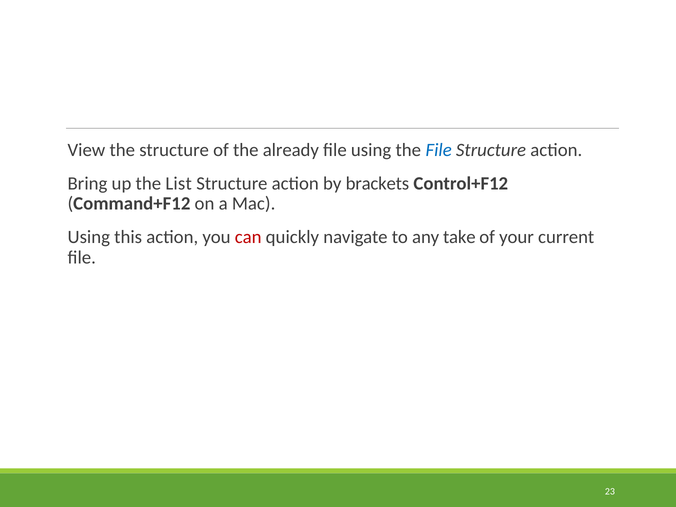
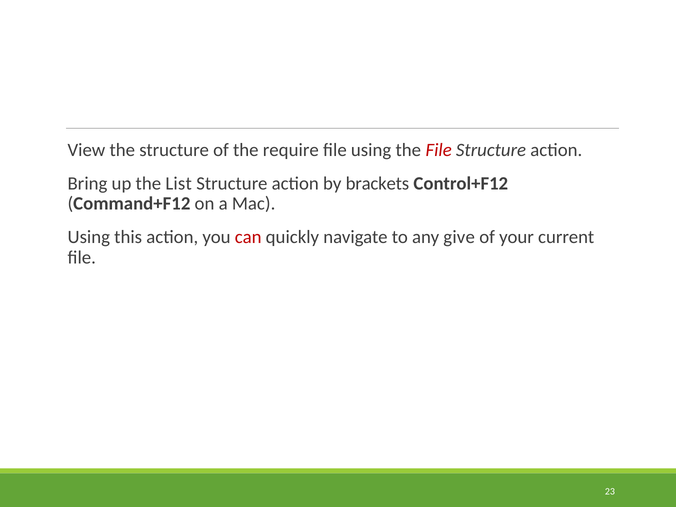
already: already -> require
File at (439, 150) colour: blue -> red
take: take -> give
